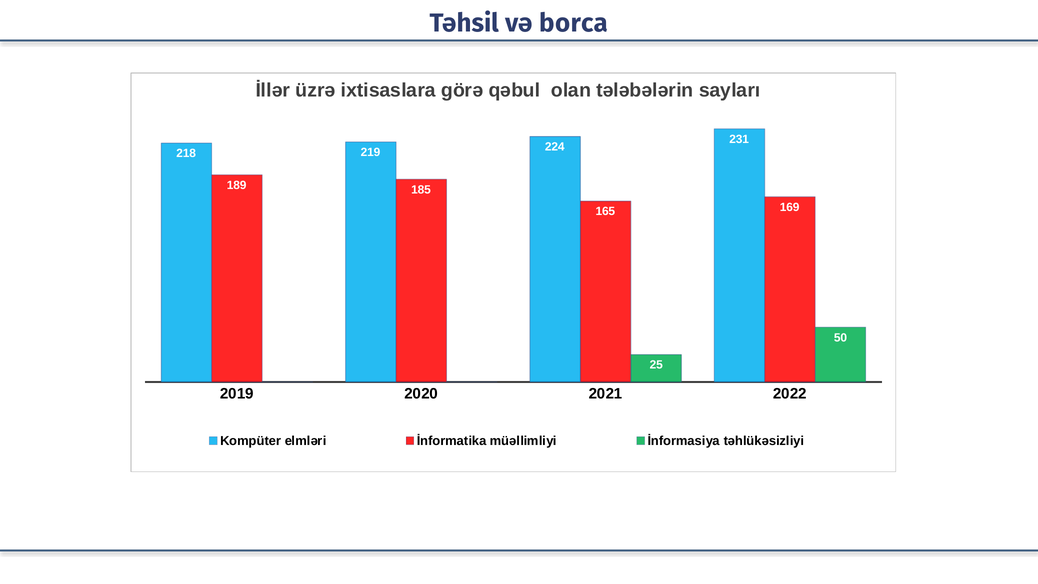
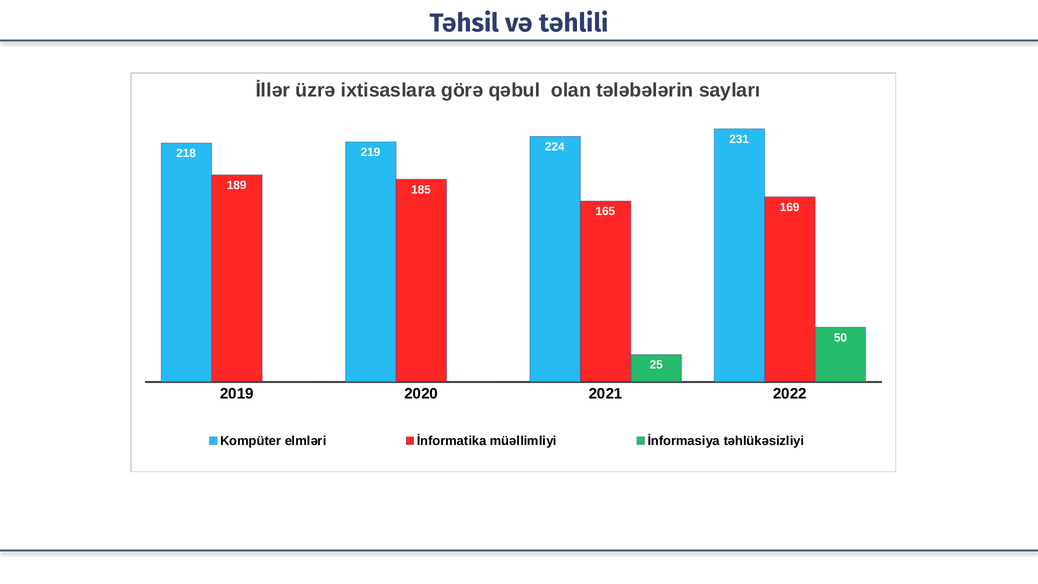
borca: borca -> təhlili
